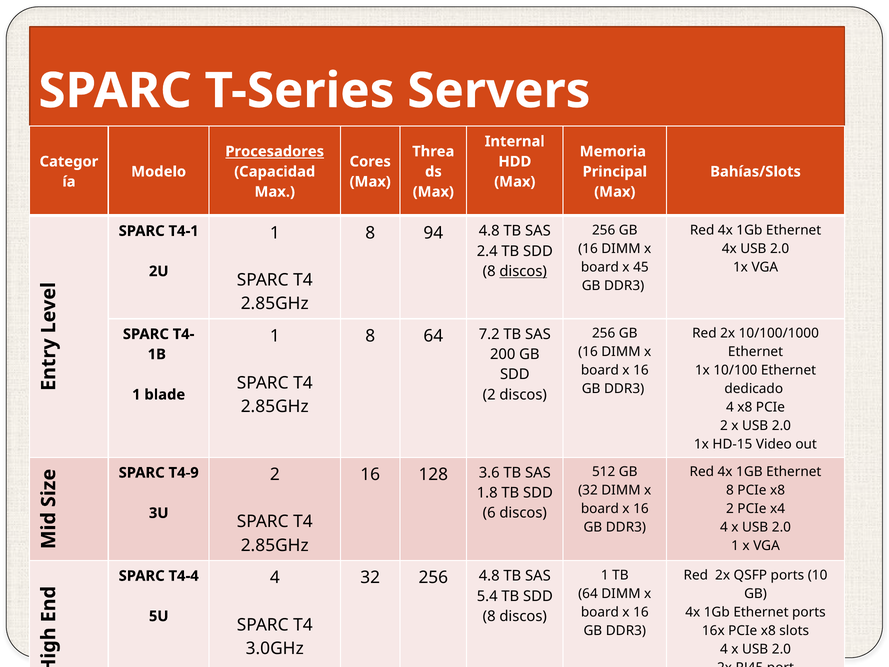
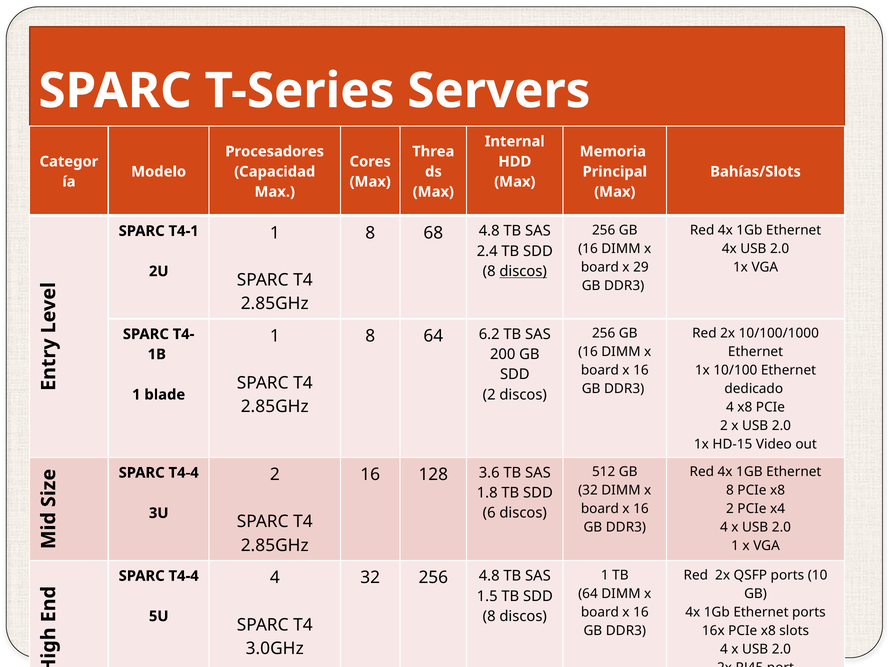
Procesadores underline: present -> none
94: 94 -> 68
45: 45 -> 29
7.2: 7.2 -> 6.2
T4-9 at (184, 473): T4-9 -> T4-4
5.4: 5.4 -> 1.5
